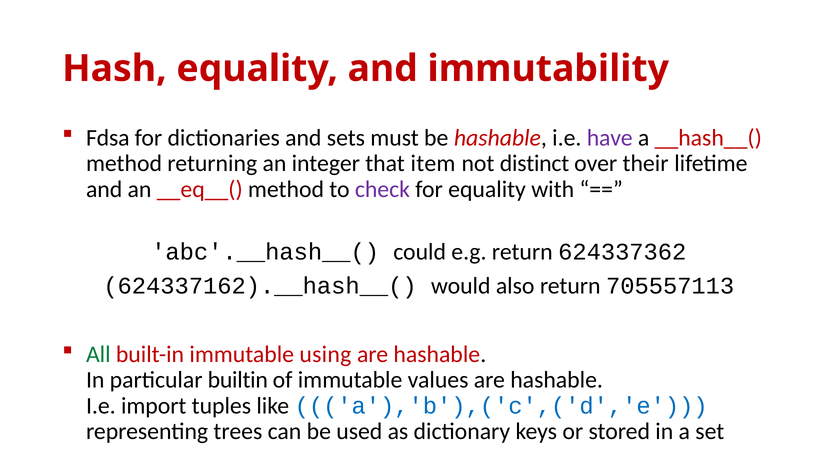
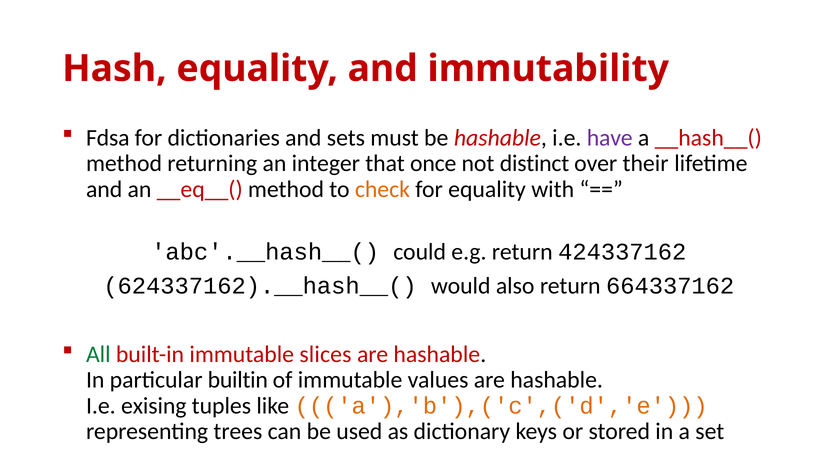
item: item -> once
check colour: purple -> orange
624337362: 624337362 -> 424337162
705557113: 705557113 -> 664337162
using: using -> slices
import: import -> exising
a'),'b'),('c',('d','e colour: blue -> orange
